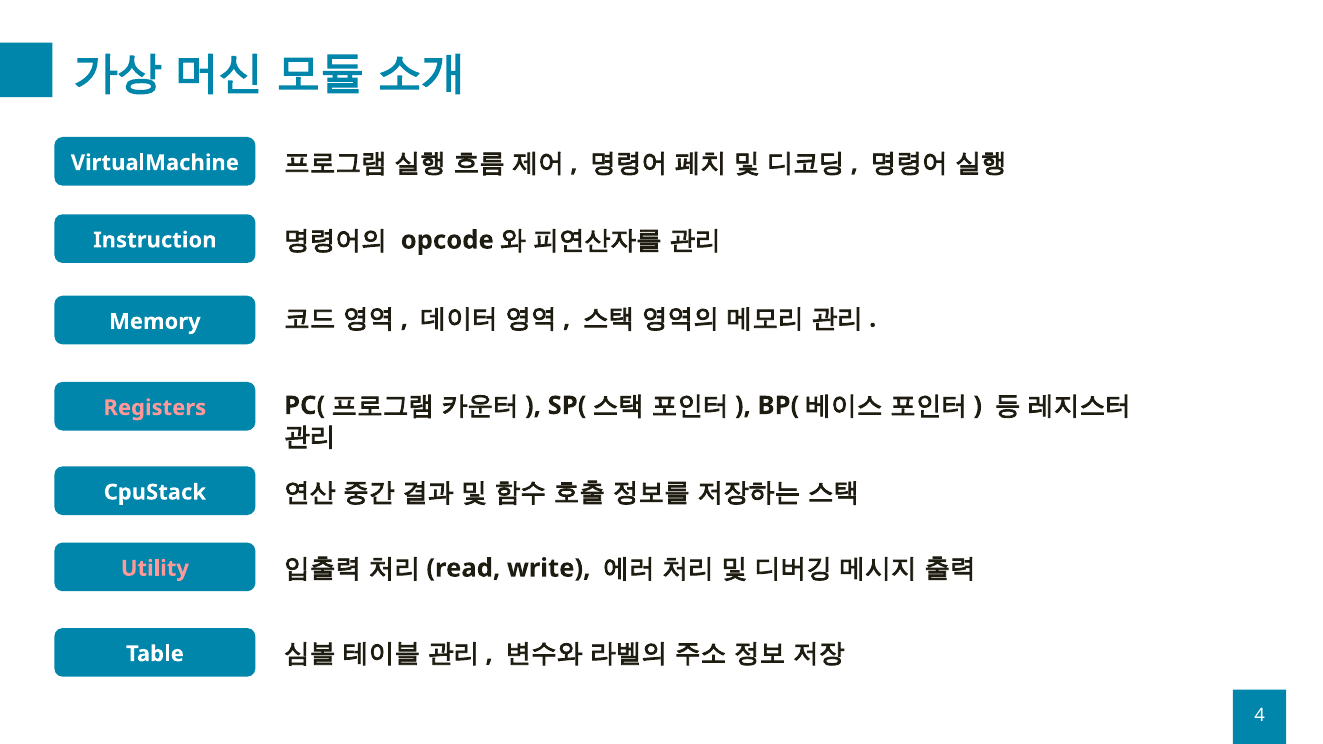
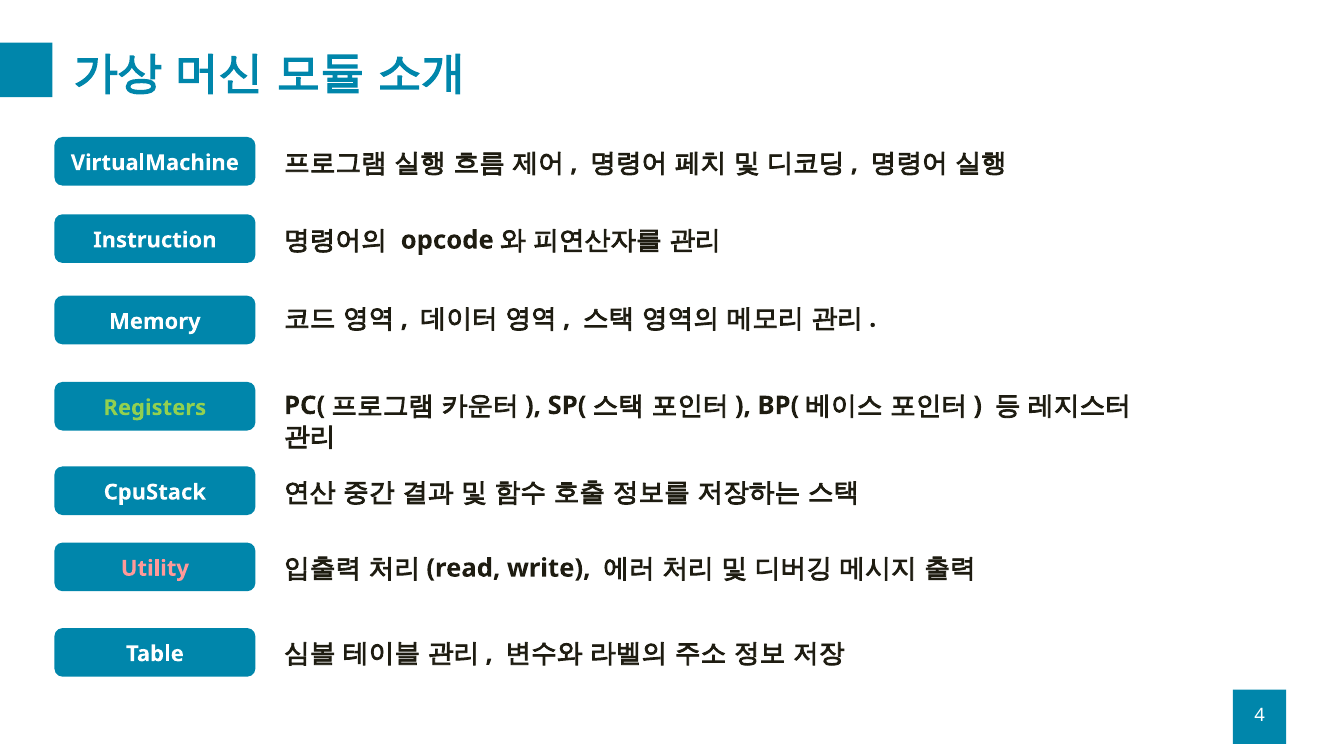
Registers colour: pink -> light green
